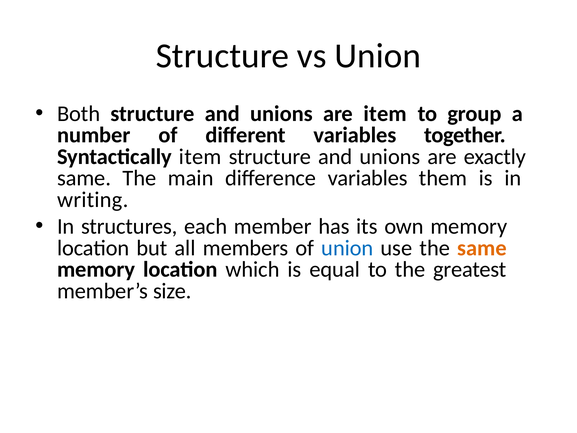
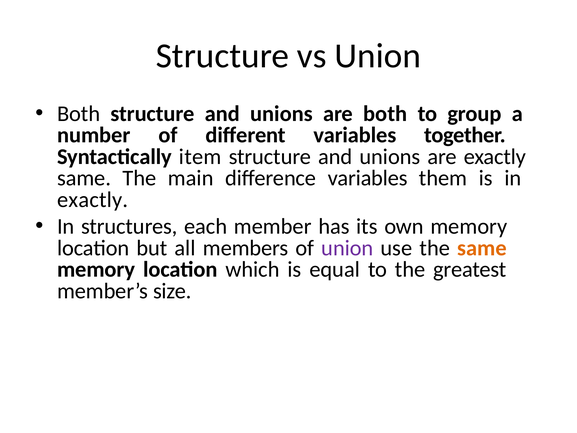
are item: item -> both
writing at (93, 200): writing -> exactly
union at (347, 248) colour: blue -> purple
